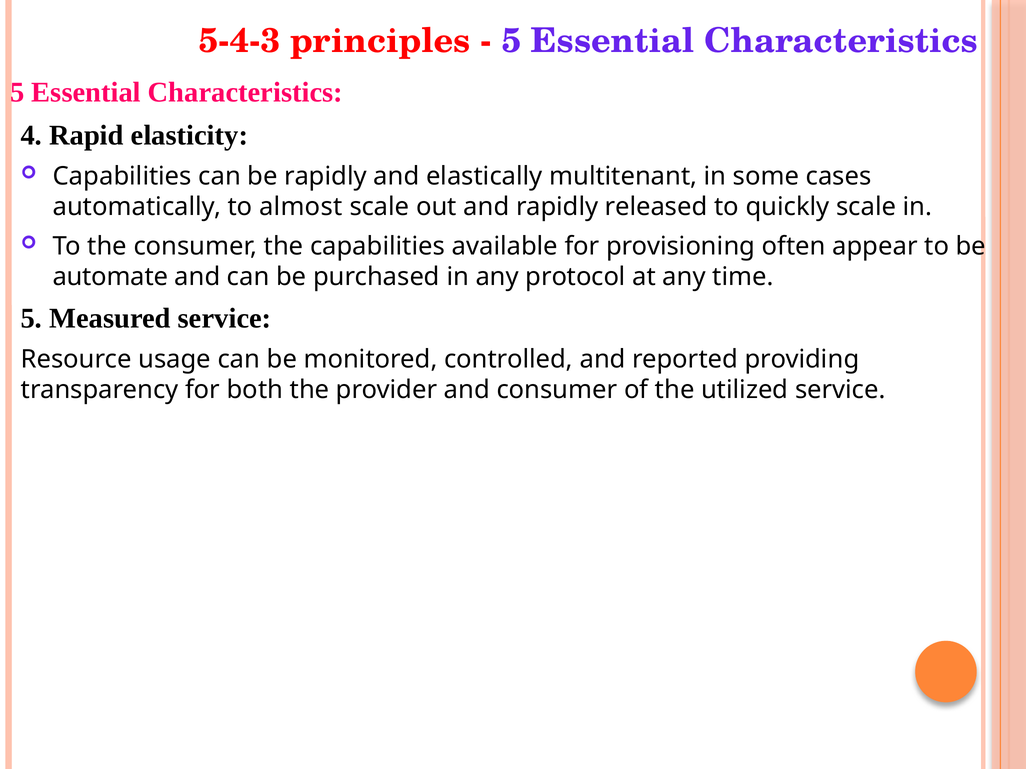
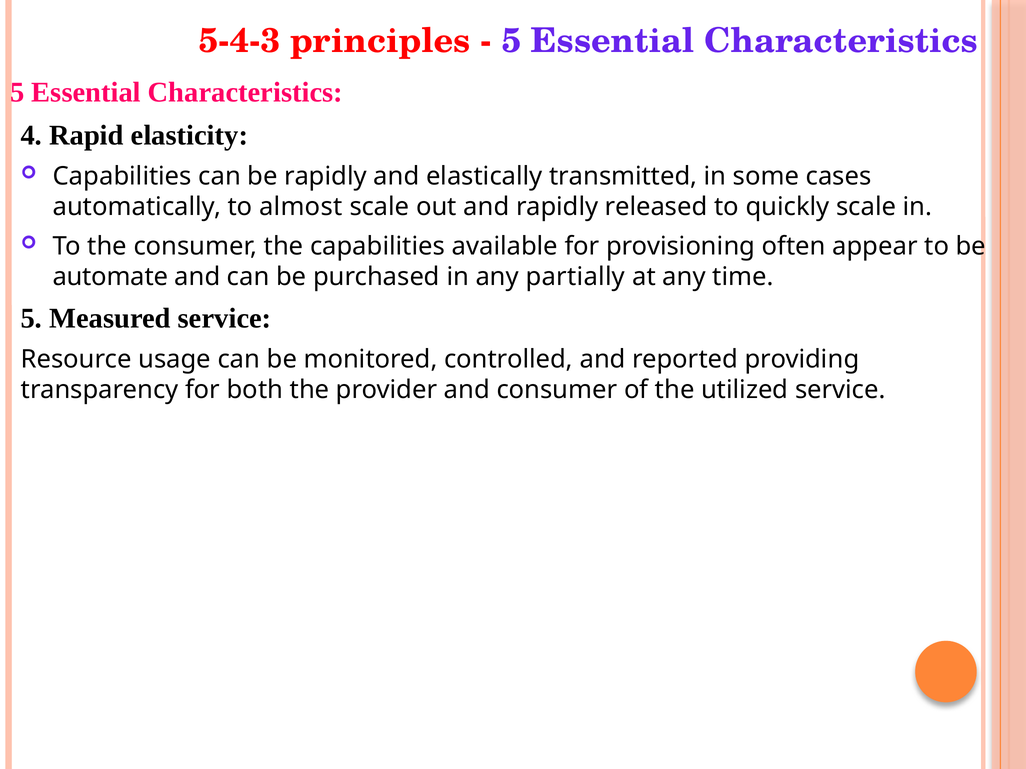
multitenant: multitenant -> transmitted
protocol: protocol -> partially
